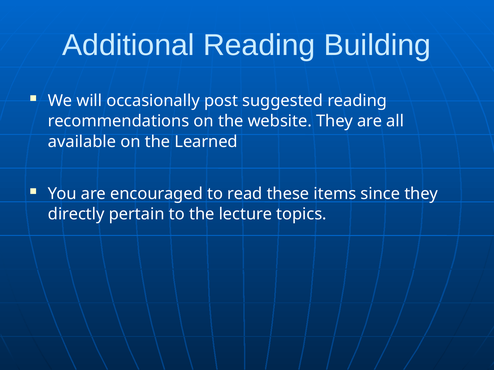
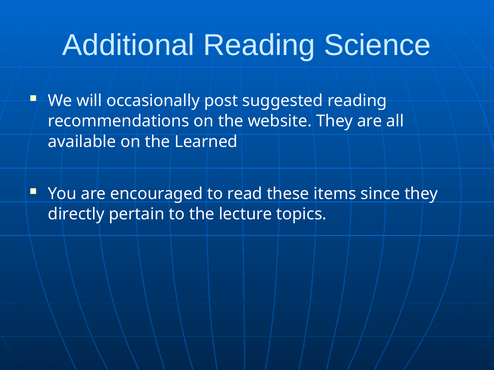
Building: Building -> Science
